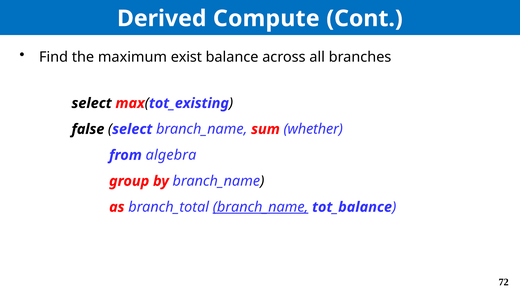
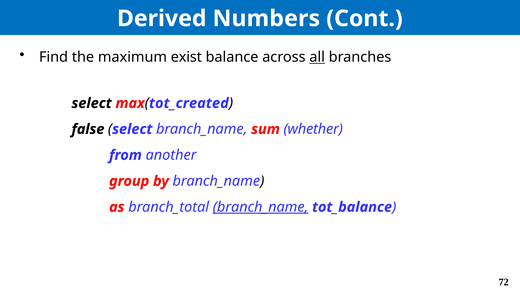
Compute: Compute -> Numbers
all underline: none -> present
tot_existing: tot_existing -> tot_created
algebra: algebra -> another
